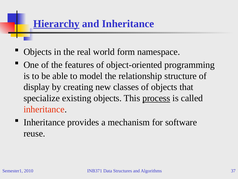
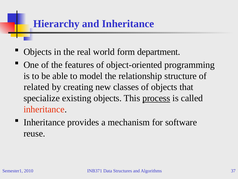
Hierarchy underline: present -> none
namespace: namespace -> department
display: display -> related
